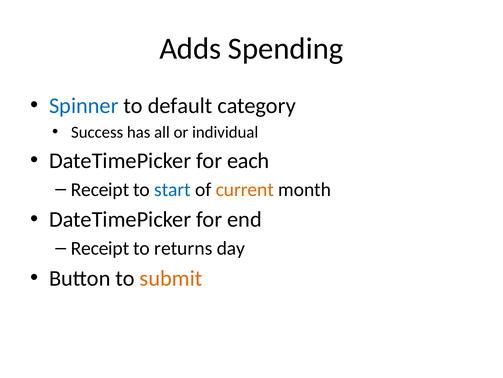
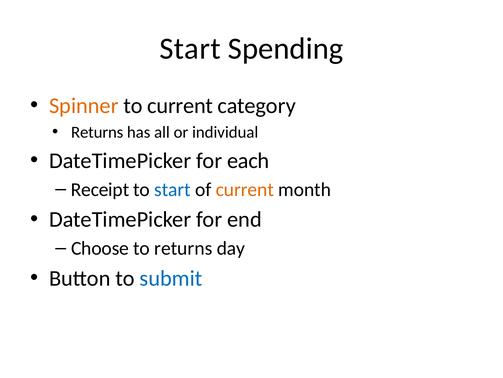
Adds at (190, 49): Adds -> Start
Spinner colour: blue -> orange
to default: default -> current
Success at (97, 132): Success -> Returns
Receipt at (100, 248): Receipt -> Choose
submit colour: orange -> blue
